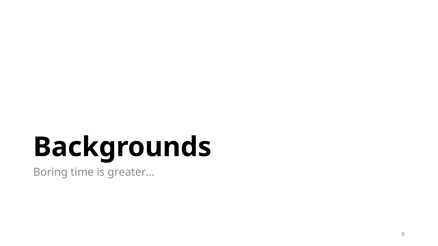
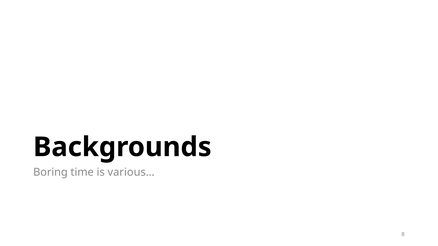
greater…: greater… -> various…
